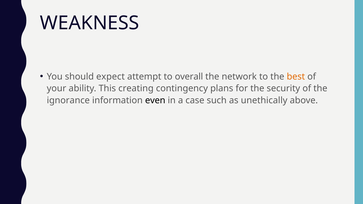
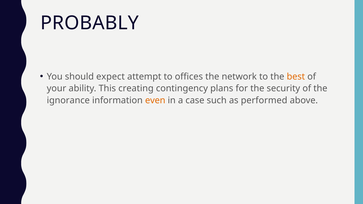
WEAKNESS: WEAKNESS -> PROBABLY
overall: overall -> ofﬁces
even colour: black -> orange
unethically: unethically -> performed
